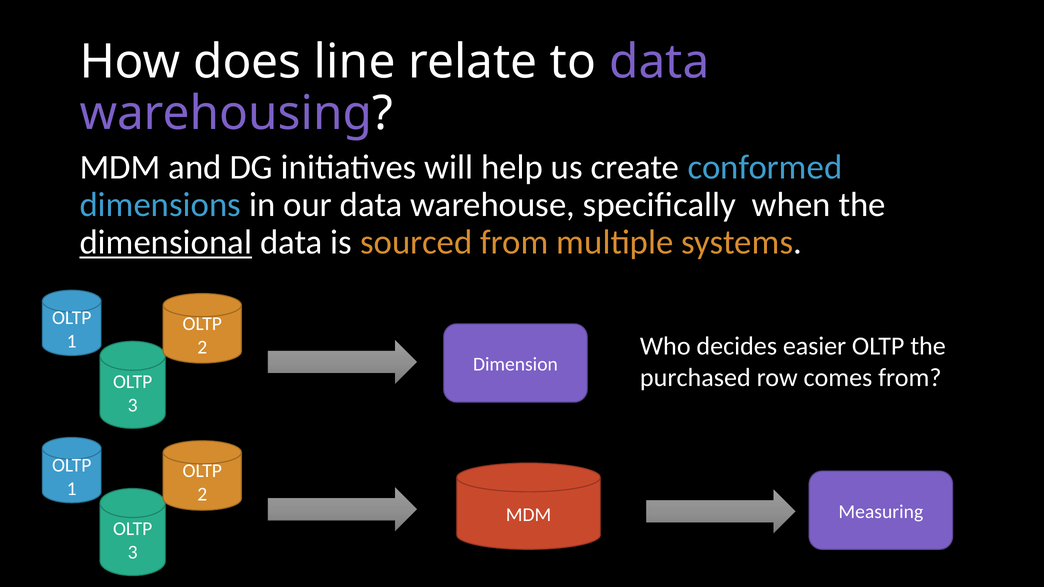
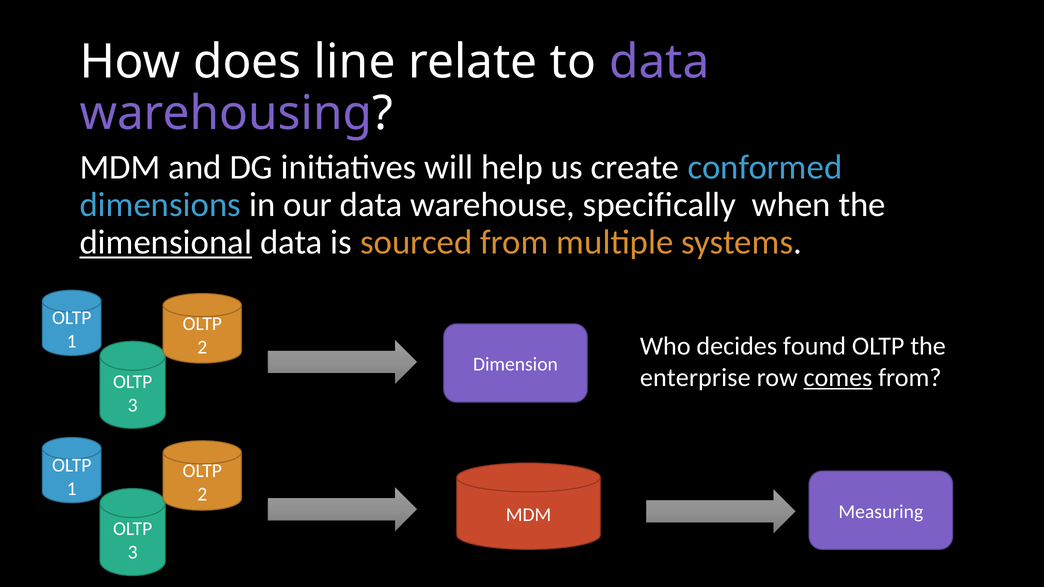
easier: easier -> found
purchased: purchased -> enterprise
comes underline: none -> present
